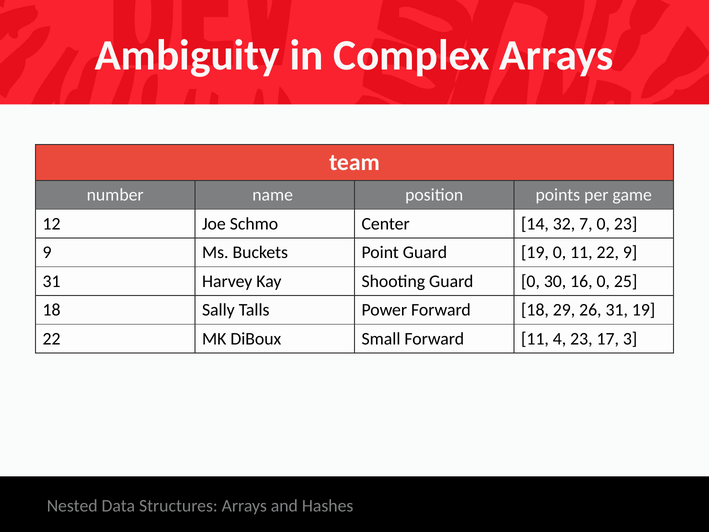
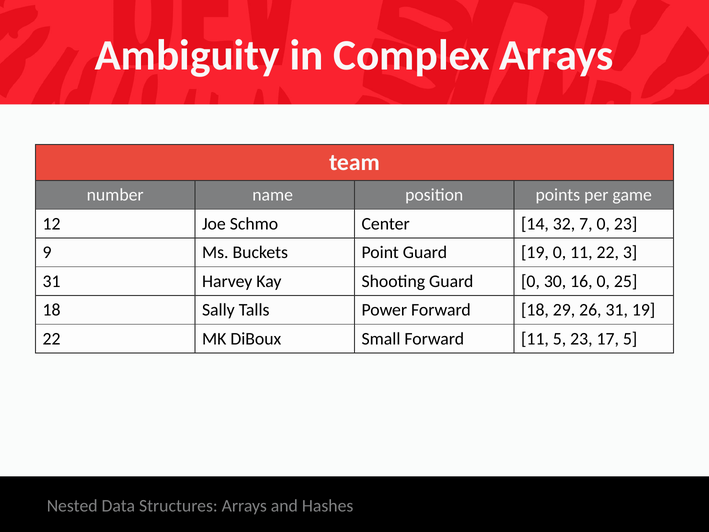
22 9: 9 -> 3
11 4: 4 -> 5
17 3: 3 -> 5
